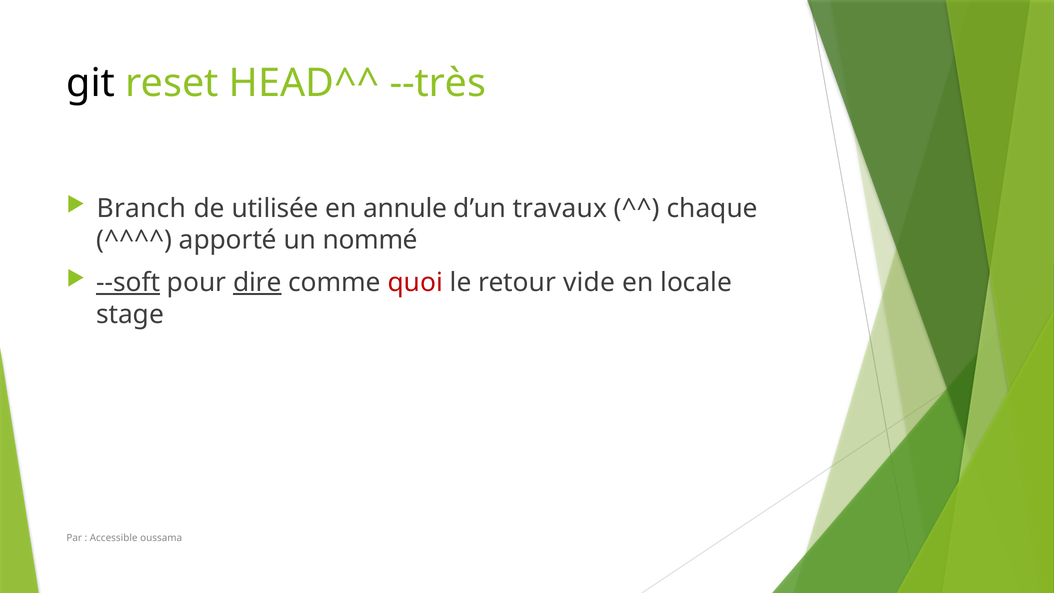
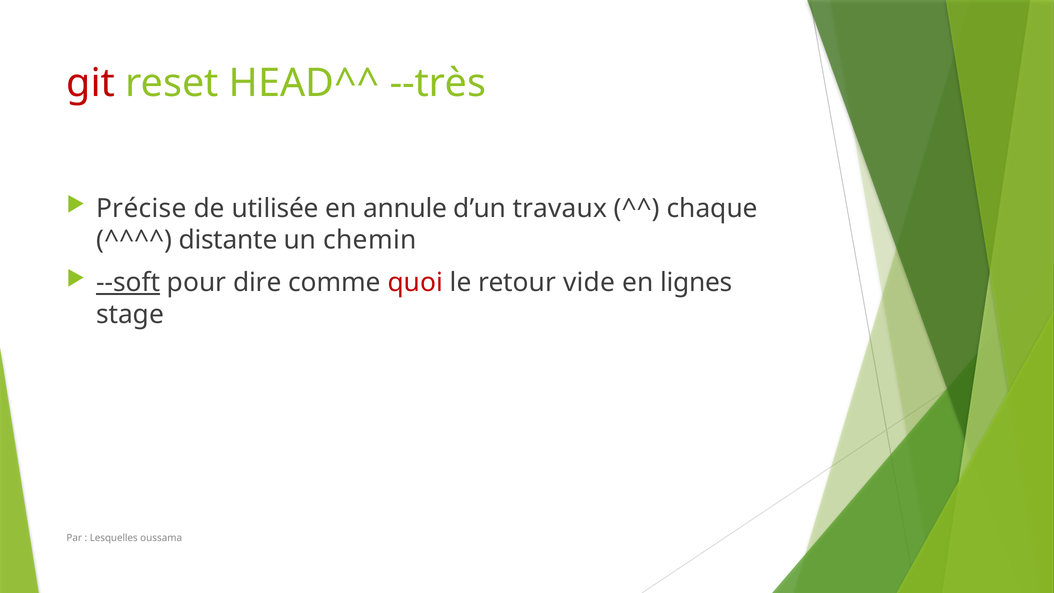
git colour: black -> red
Branch: Branch -> Précise
apporté: apporté -> distante
nommé: nommé -> chemin
dire underline: present -> none
locale: locale -> lignes
Accessible: Accessible -> Lesquelles
